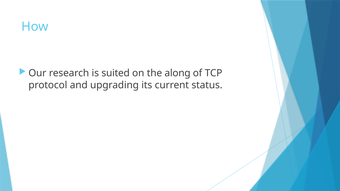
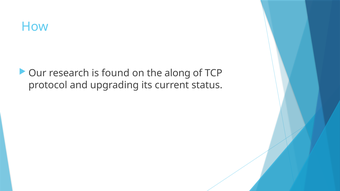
suited: suited -> found
